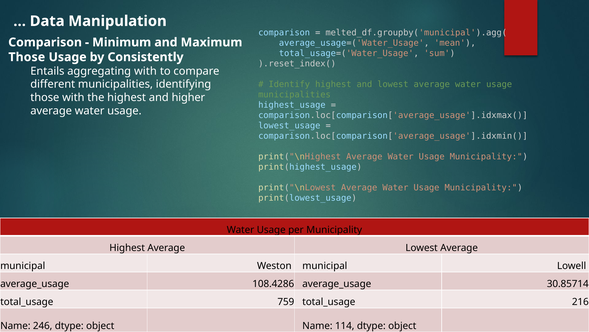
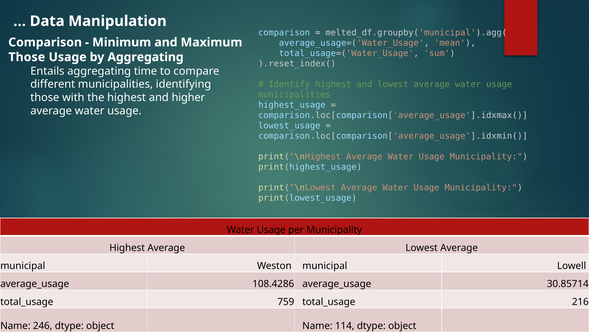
by Consistently: Consistently -> Aggregating
aggregating with: with -> time
